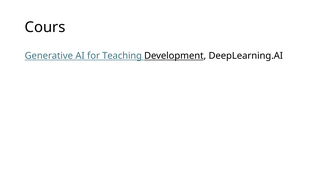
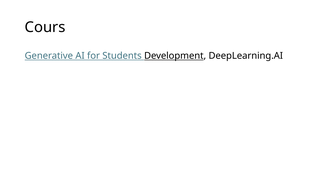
Teaching: Teaching -> Students
